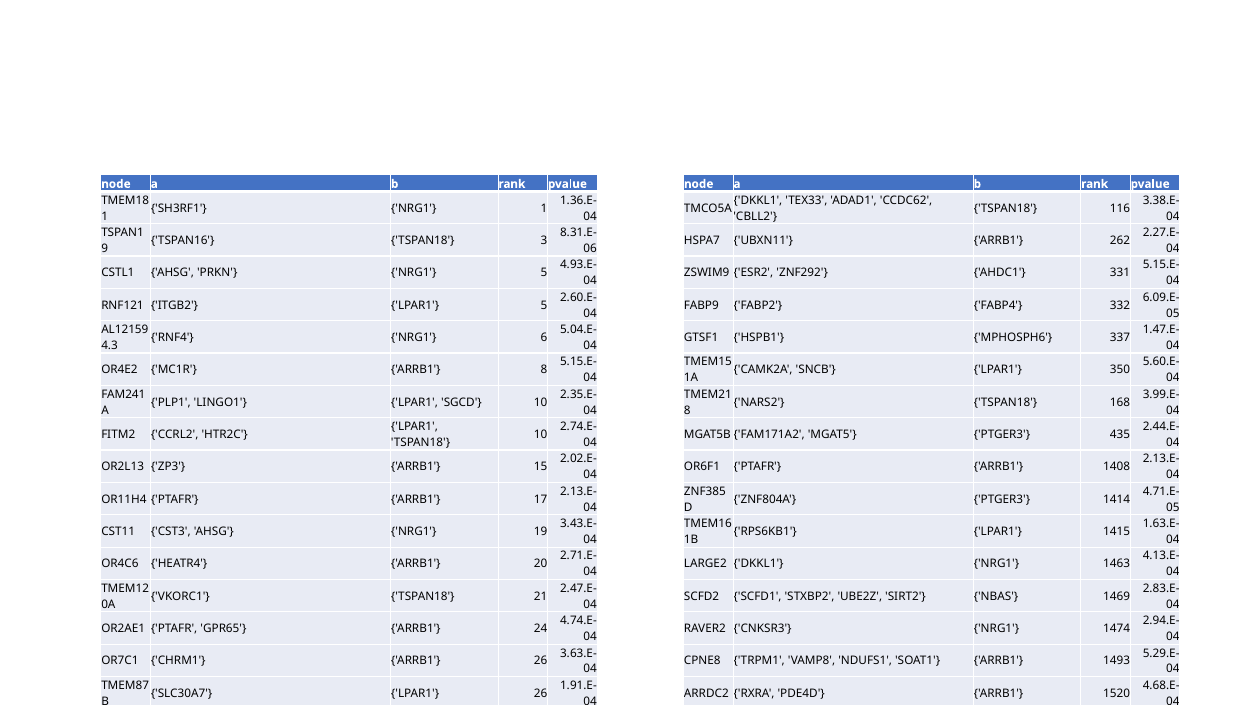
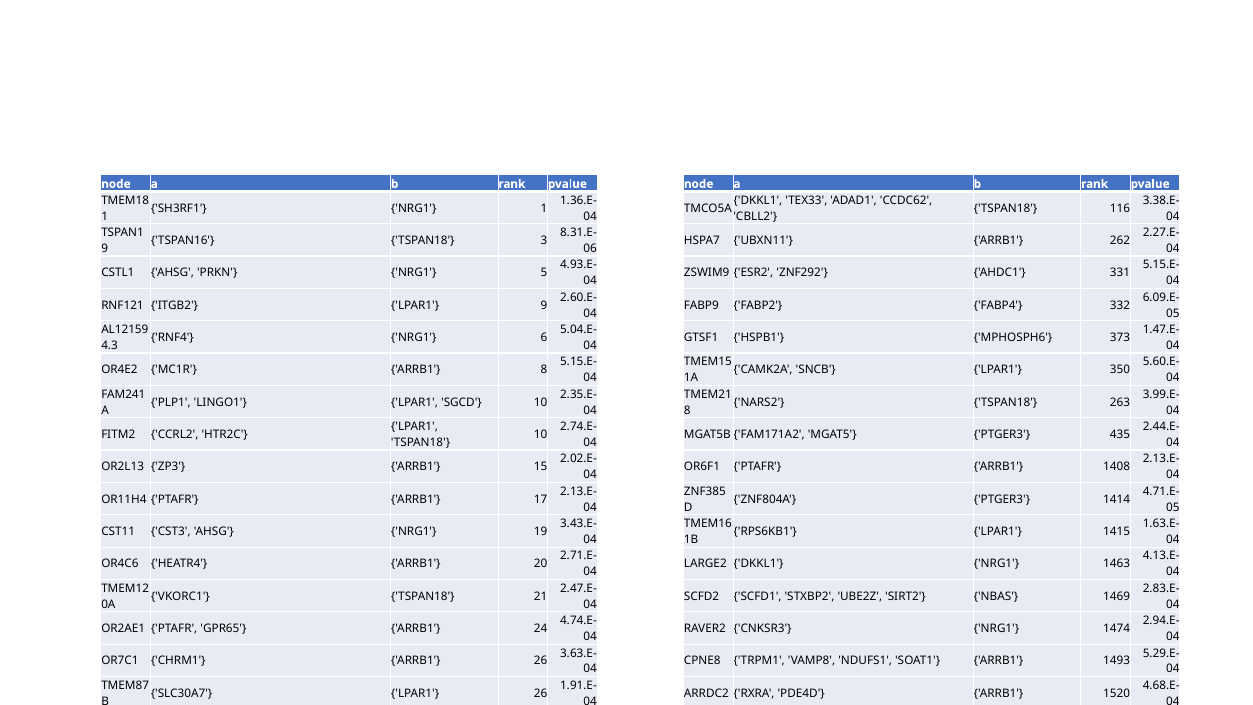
LPAR1 5: 5 -> 9
337: 337 -> 373
168: 168 -> 263
